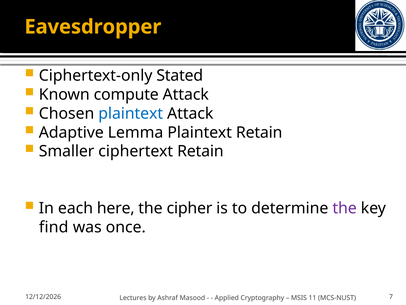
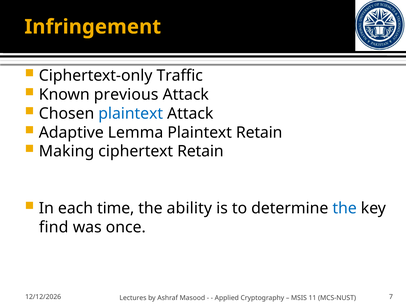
Eavesdropper: Eavesdropper -> Infringement
Stated: Stated -> Traffic
compute: compute -> previous
Smaller: Smaller -> Making
here: here -> time
cipher: cipher -> ability
the at (345, 208) colour: purple -> blue
